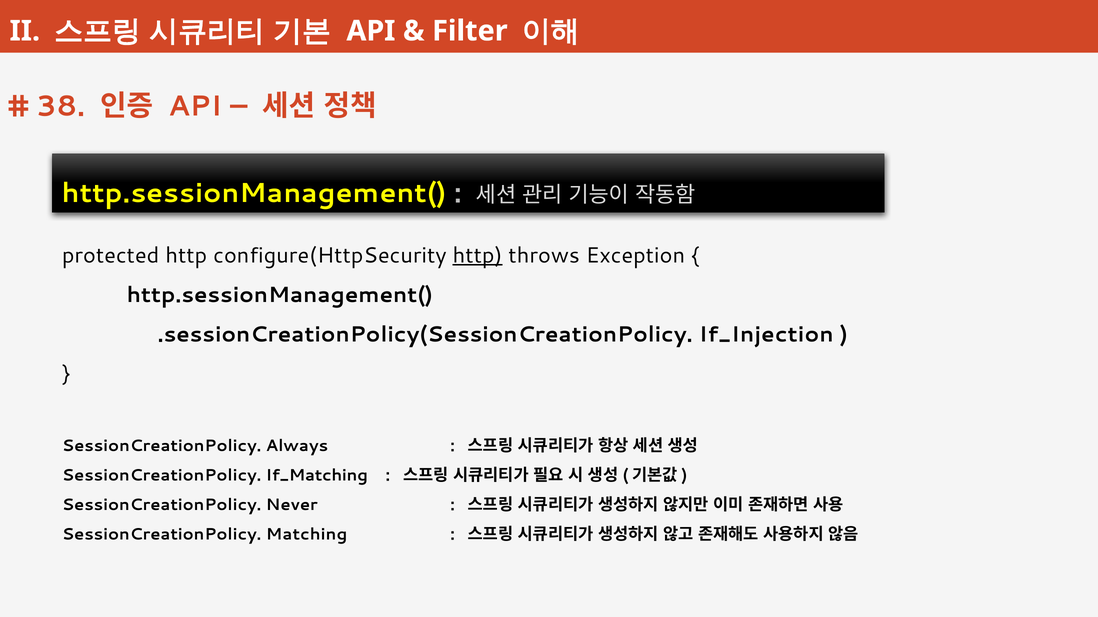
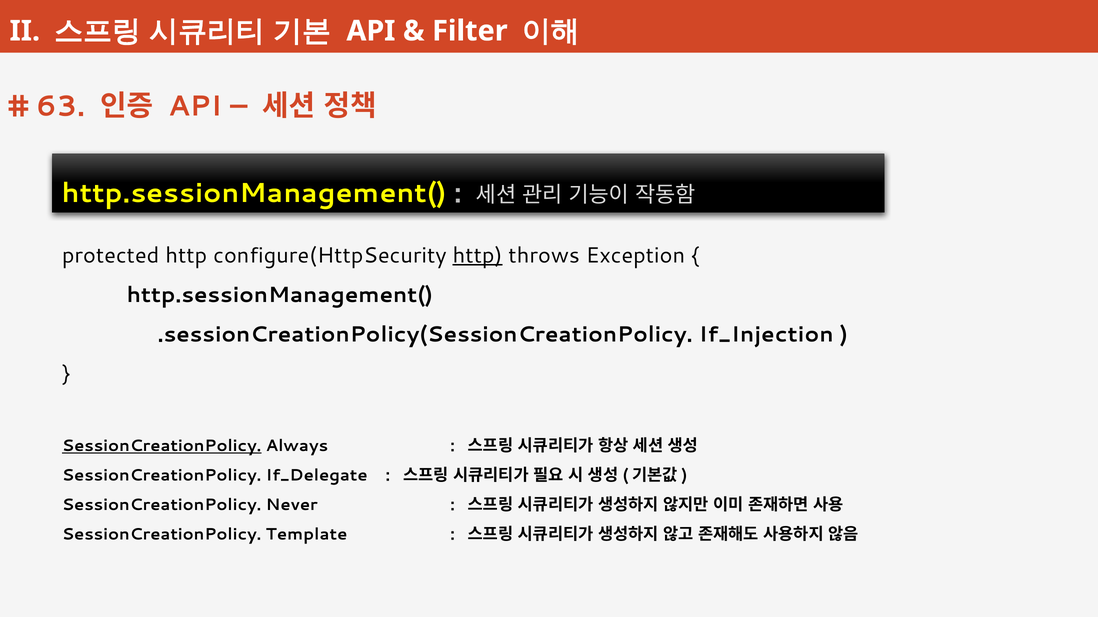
38: 38 -> 63
SessionCreationPolicy at (162, 446) underline: none -> present
If_Matching: If_Matching -> If_Delegate
Matching: Matching -> Template
